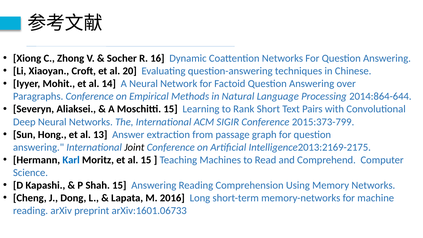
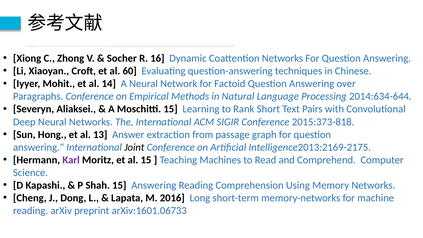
20: 20 -> 60
2014:864-644: 2014:864-644 -> 2014:634-644
2015:373-799: 2015:373-799 -> 2015:373-818
Karl colour: blue -> purple
